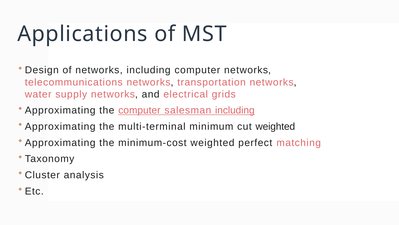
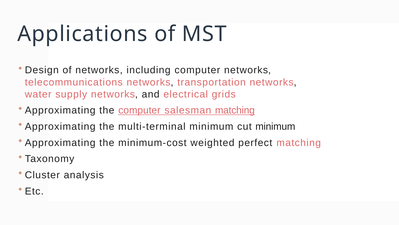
salesman including: including -> matching
cut weighted: weighted -> minimum
